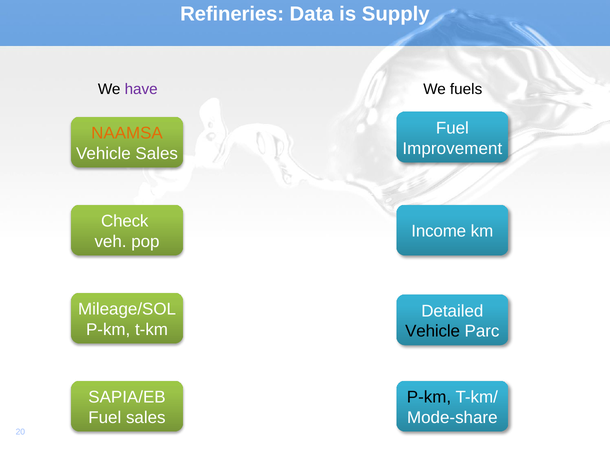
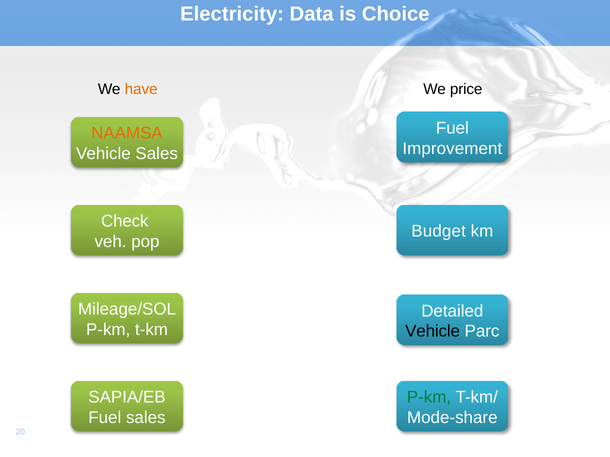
Refineries: Refineries -> Electricity
Supply: Supply -> Choice
have colour: purple -> orange
fuels: fuels -> price
Income: Income -> Budget
P-km at (429, 398) colour: black -> green
